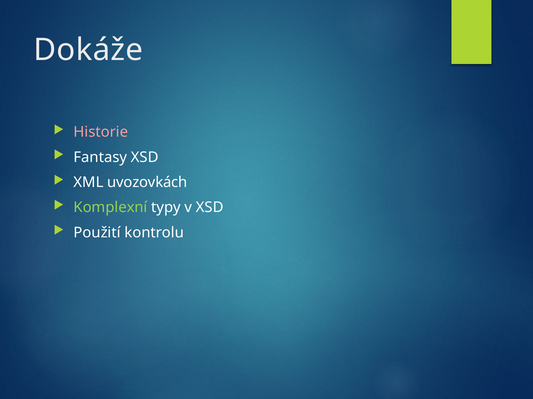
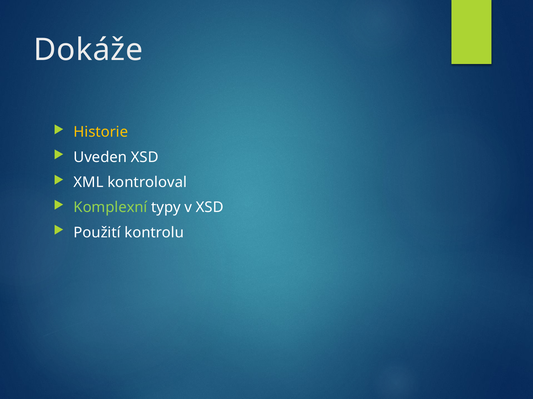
Historie colour: pink -> yellow
Fantasy: Fantasy -> Uveden
uvozovkách: uvozovkách -> kontroloval
